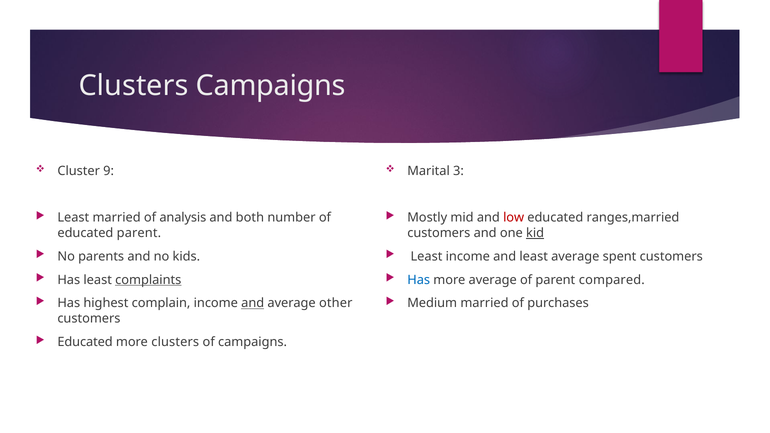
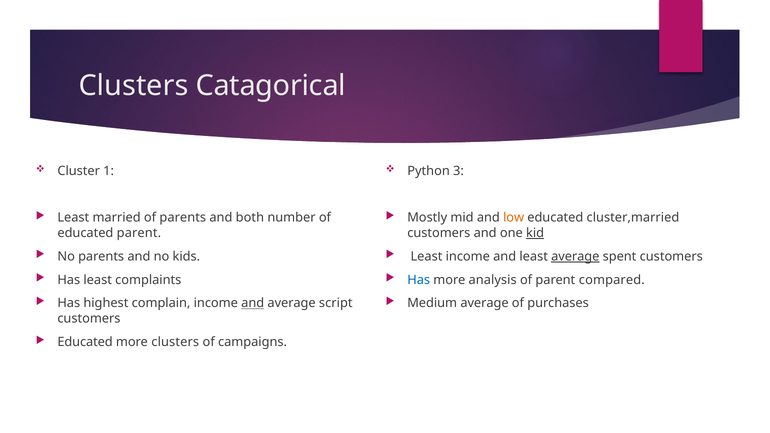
Clusters Campaigns: Campaigns -> Catagorical
9: 9 -> 1
Marital: Marital -> Python
of analysis: analysis -> parents
low colour: red -> orange
ranges,married: ranges,married -> cluster,married
average at (575, 256) underline: none -> present
complaints underline: present -> none
more average: average -> analysis
other: other -> script
Medium married: married -> average
